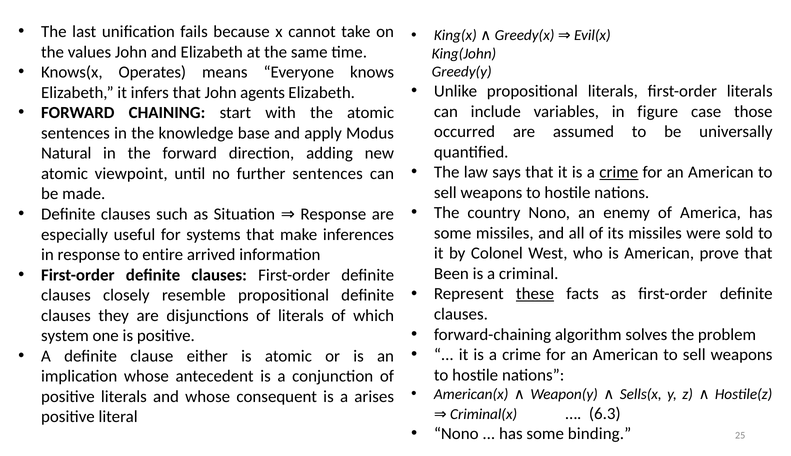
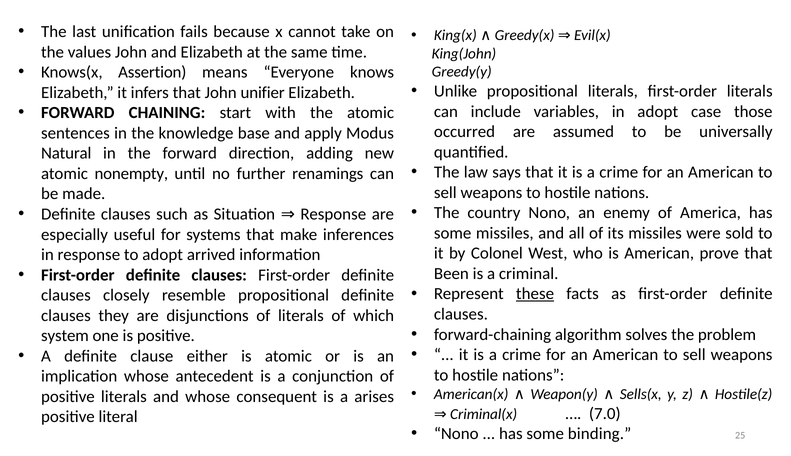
Operates: Operates -> Assertion
agents: agents -> unifier
in figure: figure -> adopt
crime at (619, 172) underline: present -> none
viewpoint: viewpoint -> nonempty
further sentences: sentences -> renamings
to entire: entire -> adopt
6.3: 6.3 -> 7.0
